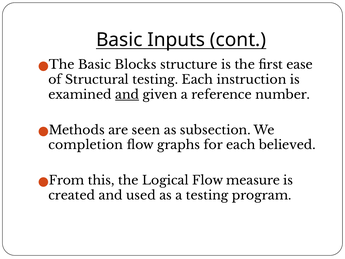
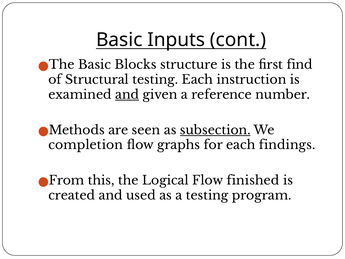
ease: ease -> find
subsection underline: none -> present
believed: believed -> findings
measure: measure -> finished
